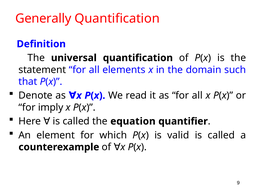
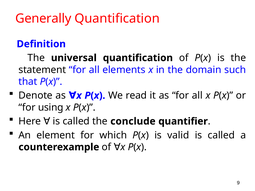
imply: imply -> using
equation: equation -> conclude
